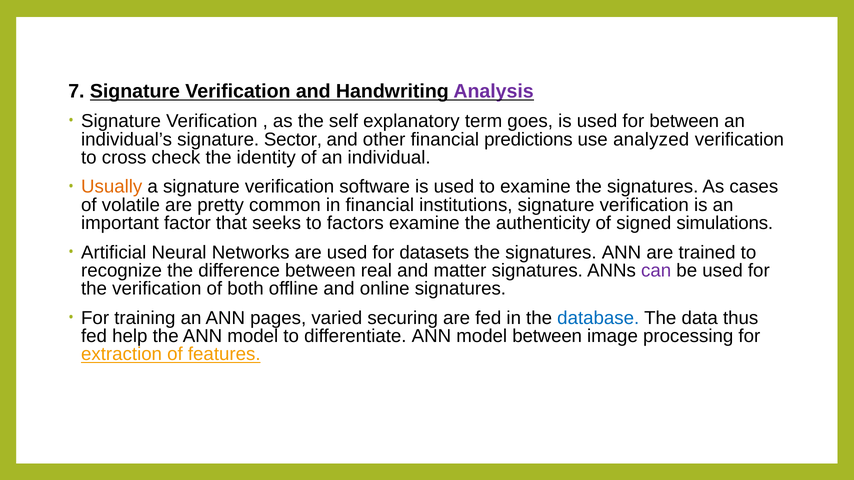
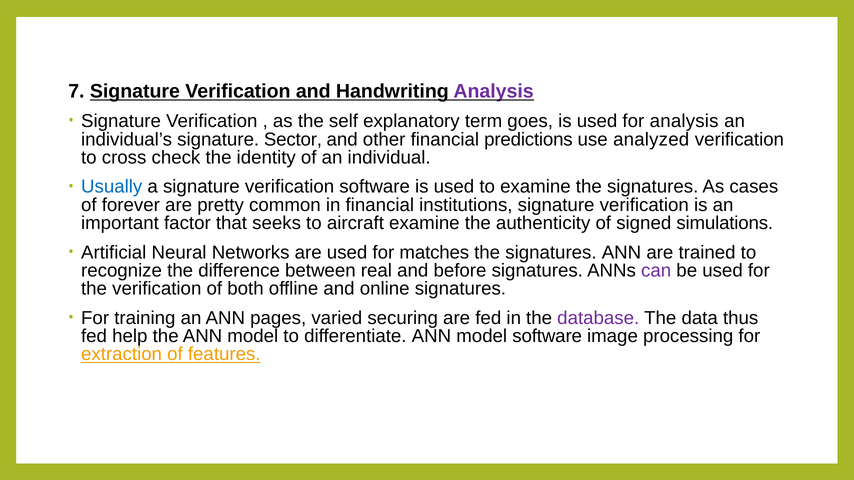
for between: between -> analysis
Usually colour: orange -> blue
volatile: volatile -> forever
factors: factors -> aircraft
datasets: datasets -> matches
matter: matter -> before
database colour: blue -> purple
model between: between -> software
